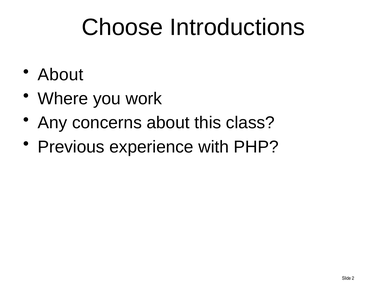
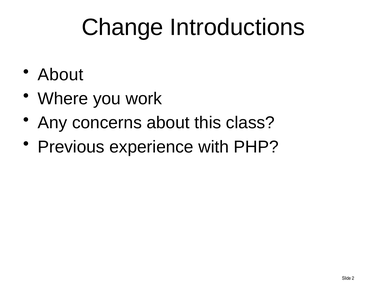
Choose: Choose -> Change
